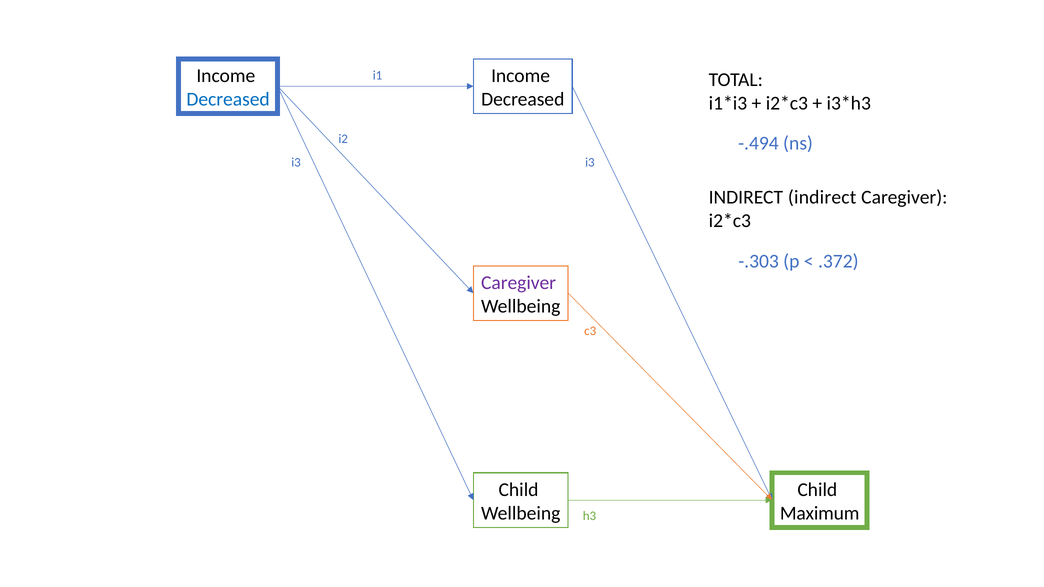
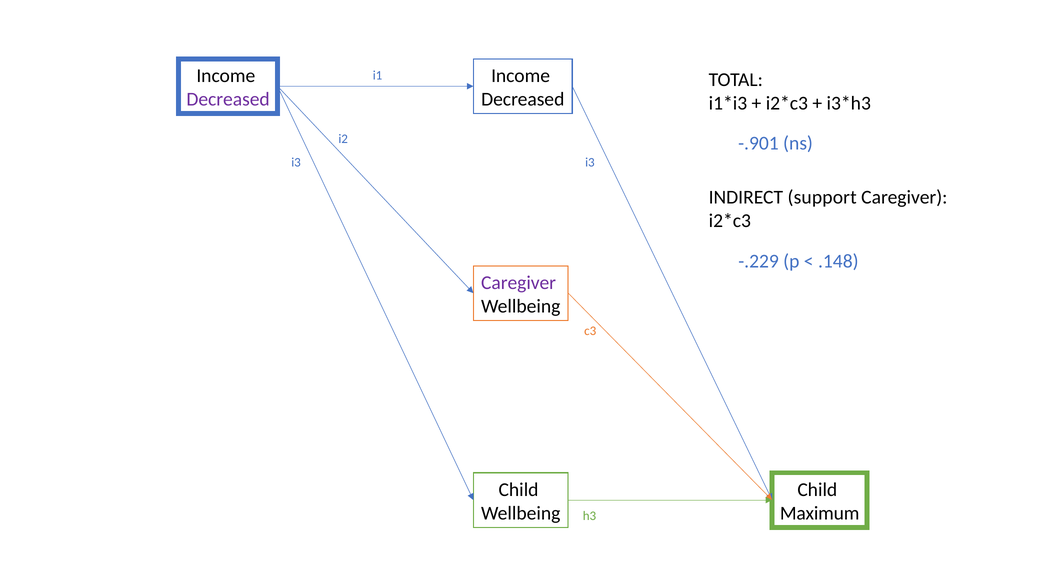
Decreased at (228, 99) colour: blue -> purple
-.494: -.494 -> -.901
INDIRECT indirect: indirect -> support
-.303: -.303 -> -.229
.372: .372 -> .148
